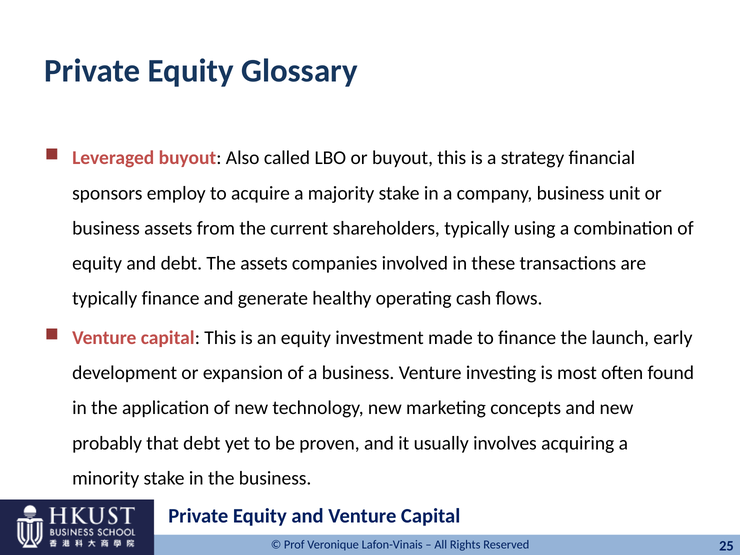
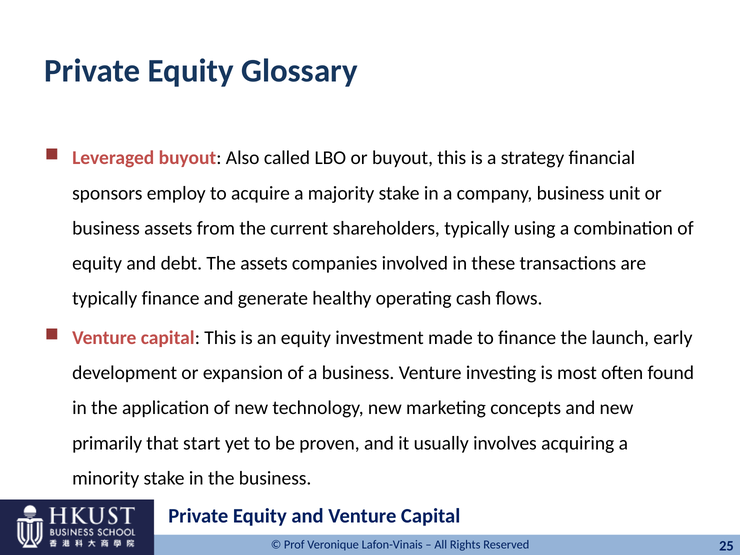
probably: probably -> primarily
that debt: debt -> start
